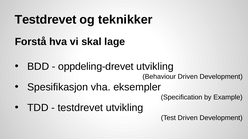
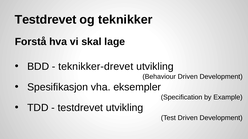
oppdeling-drevet: oppdeling-drevet -> teknikker-drevet
